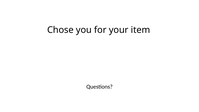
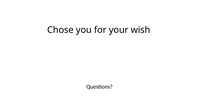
item: item -> wish
